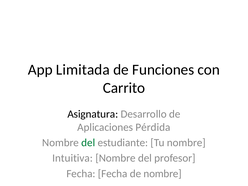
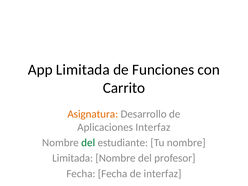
Asignatura colour: black -> orange
Aplicaciones Pérdida: Pérdida -> Interfaz
Intuitiva at (73, 158): Intuitiva -> Limitada
de nombre: nombre -> interfaz
